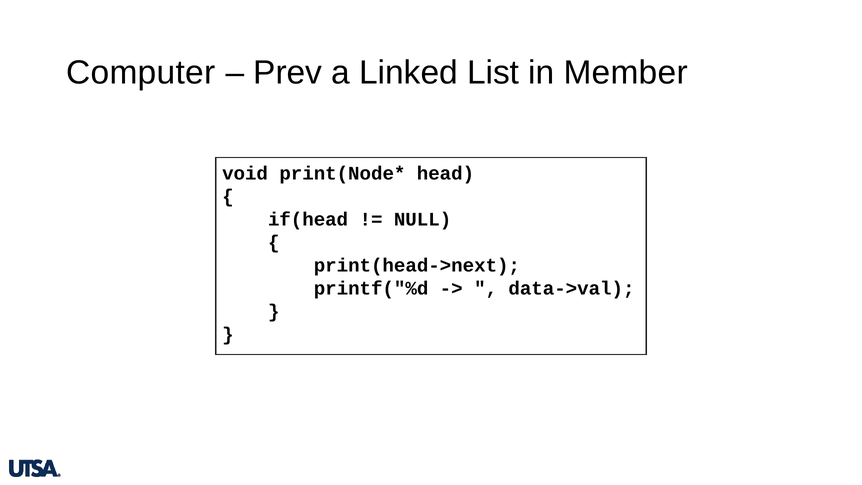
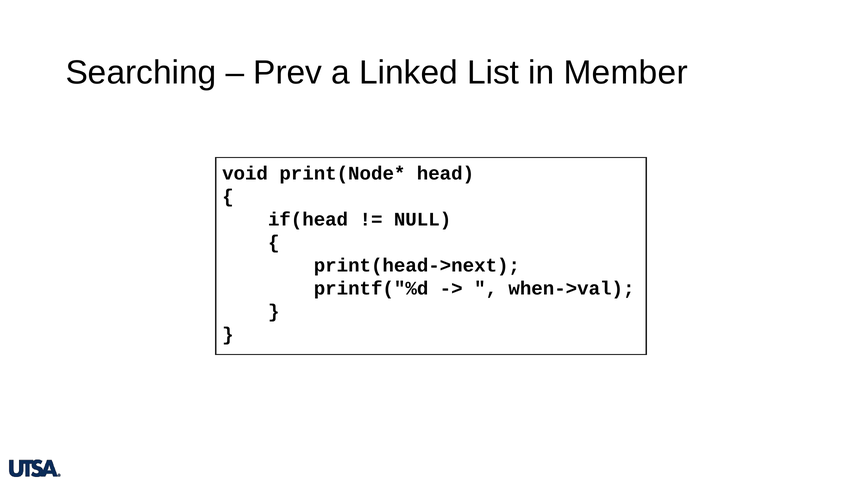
Computer: Computer -> Searching
data->val: data->val -> when->val
